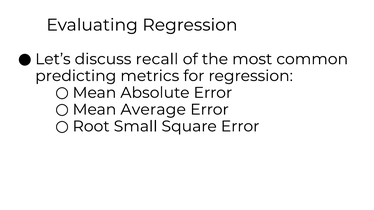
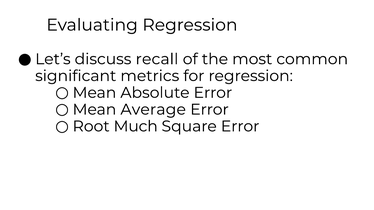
predicting: predicting -> significant
Small: Small -> Much
